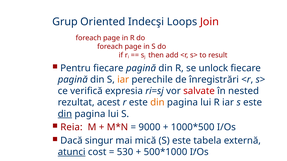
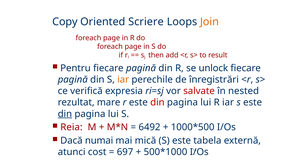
Grup: Grup -> Copy
Indecşi: Indecşi -> Scriere
Join colour: red -> orange
acest: acest -> mare
din at (157, 103) colour: orange -> red
9000: 9000 -> 6492
singur: singur -> numai
atunci underline: present -> none
530: 530 -> 697
